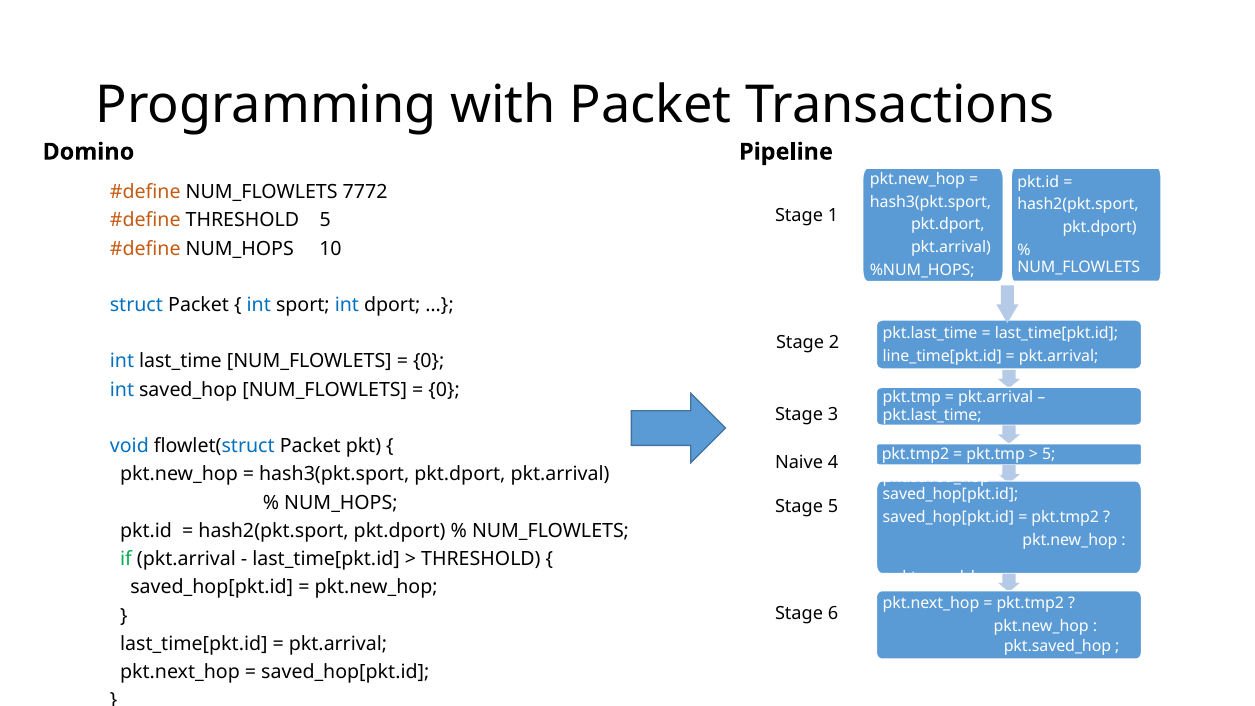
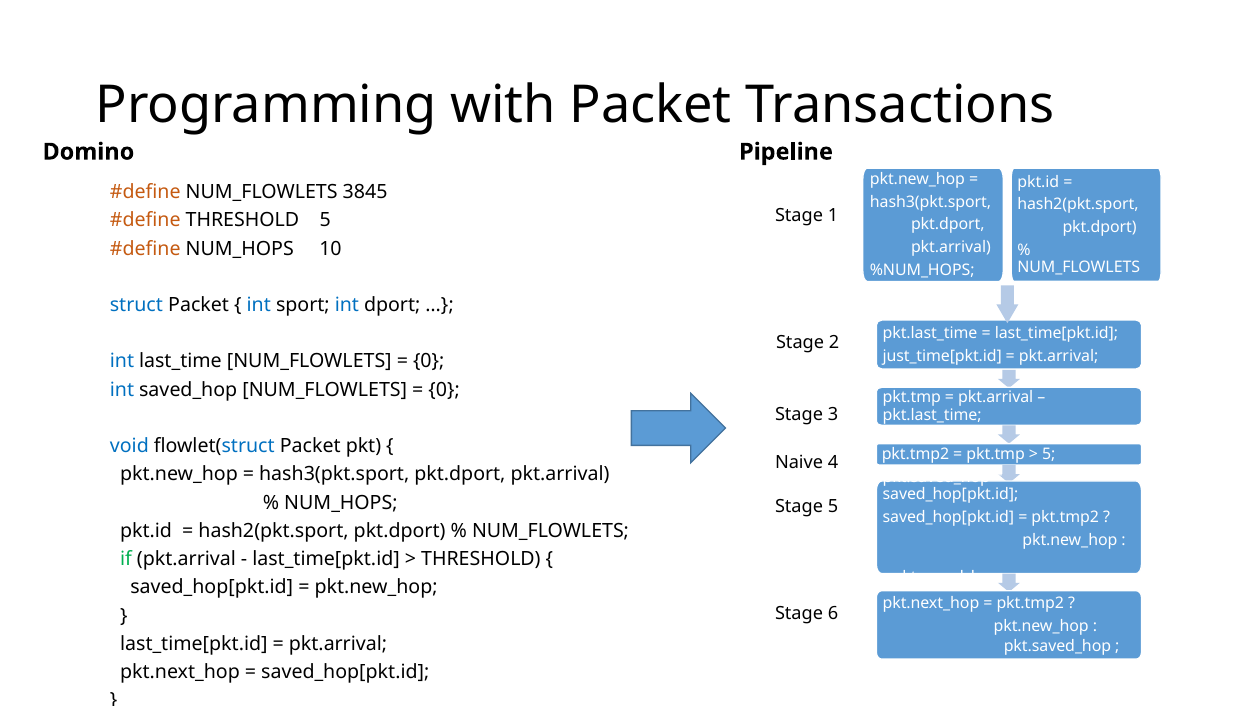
7772: 7772 -> 3845
line_time[pkt.id: line_time[pkt.id -> just_time[pkt.id
